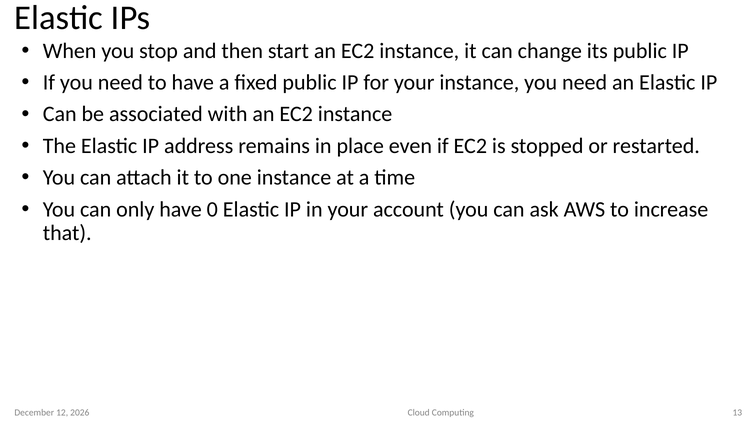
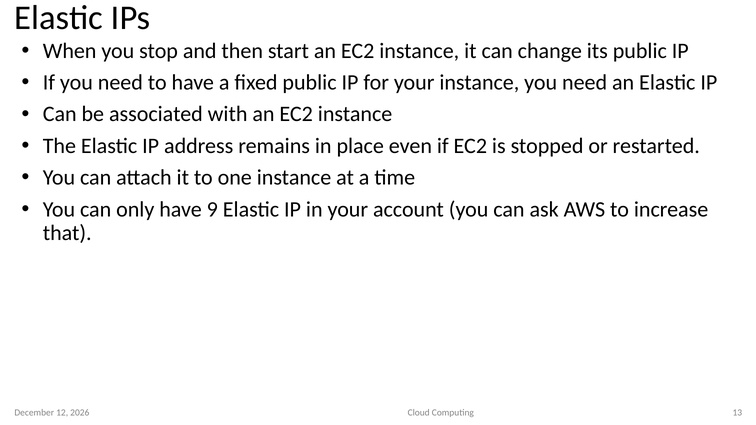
0: 0 -> 9
